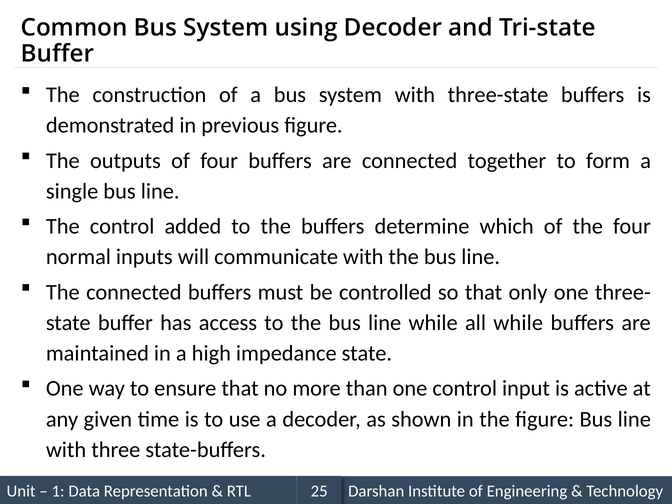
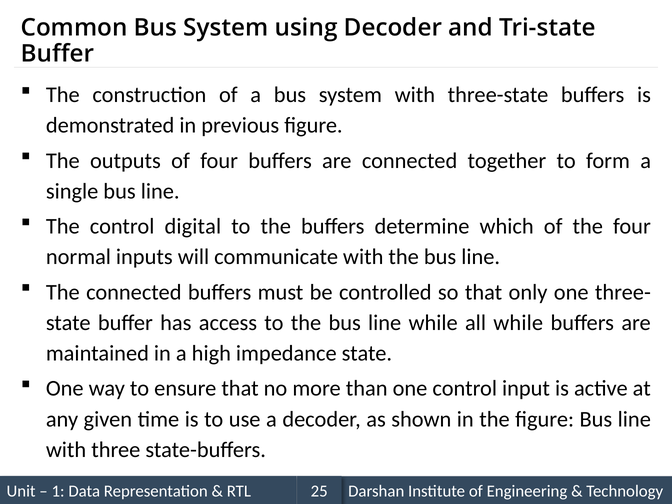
added: added -> digital
